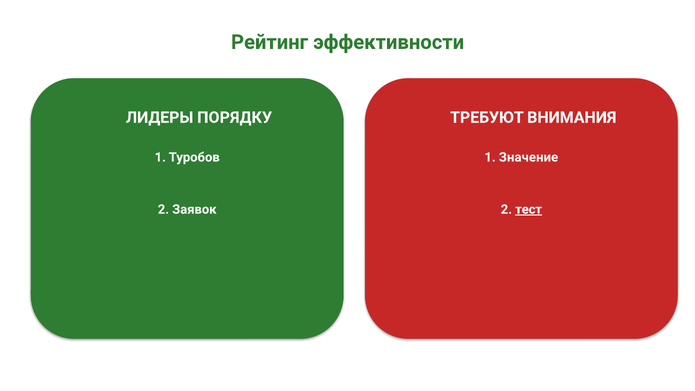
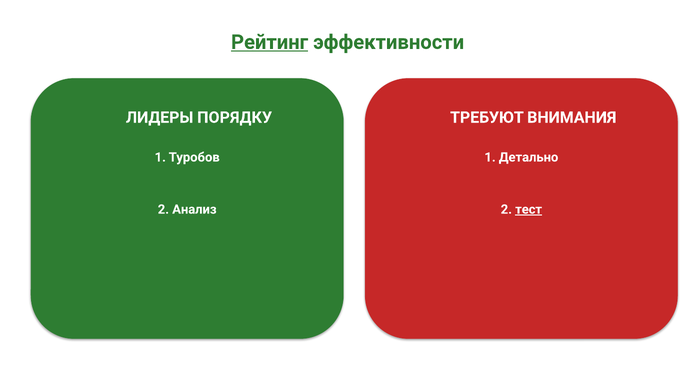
Рейтинг underline: none -> present
Значение: Значение -> Детально
Заявок: Заявок -> Анализ
